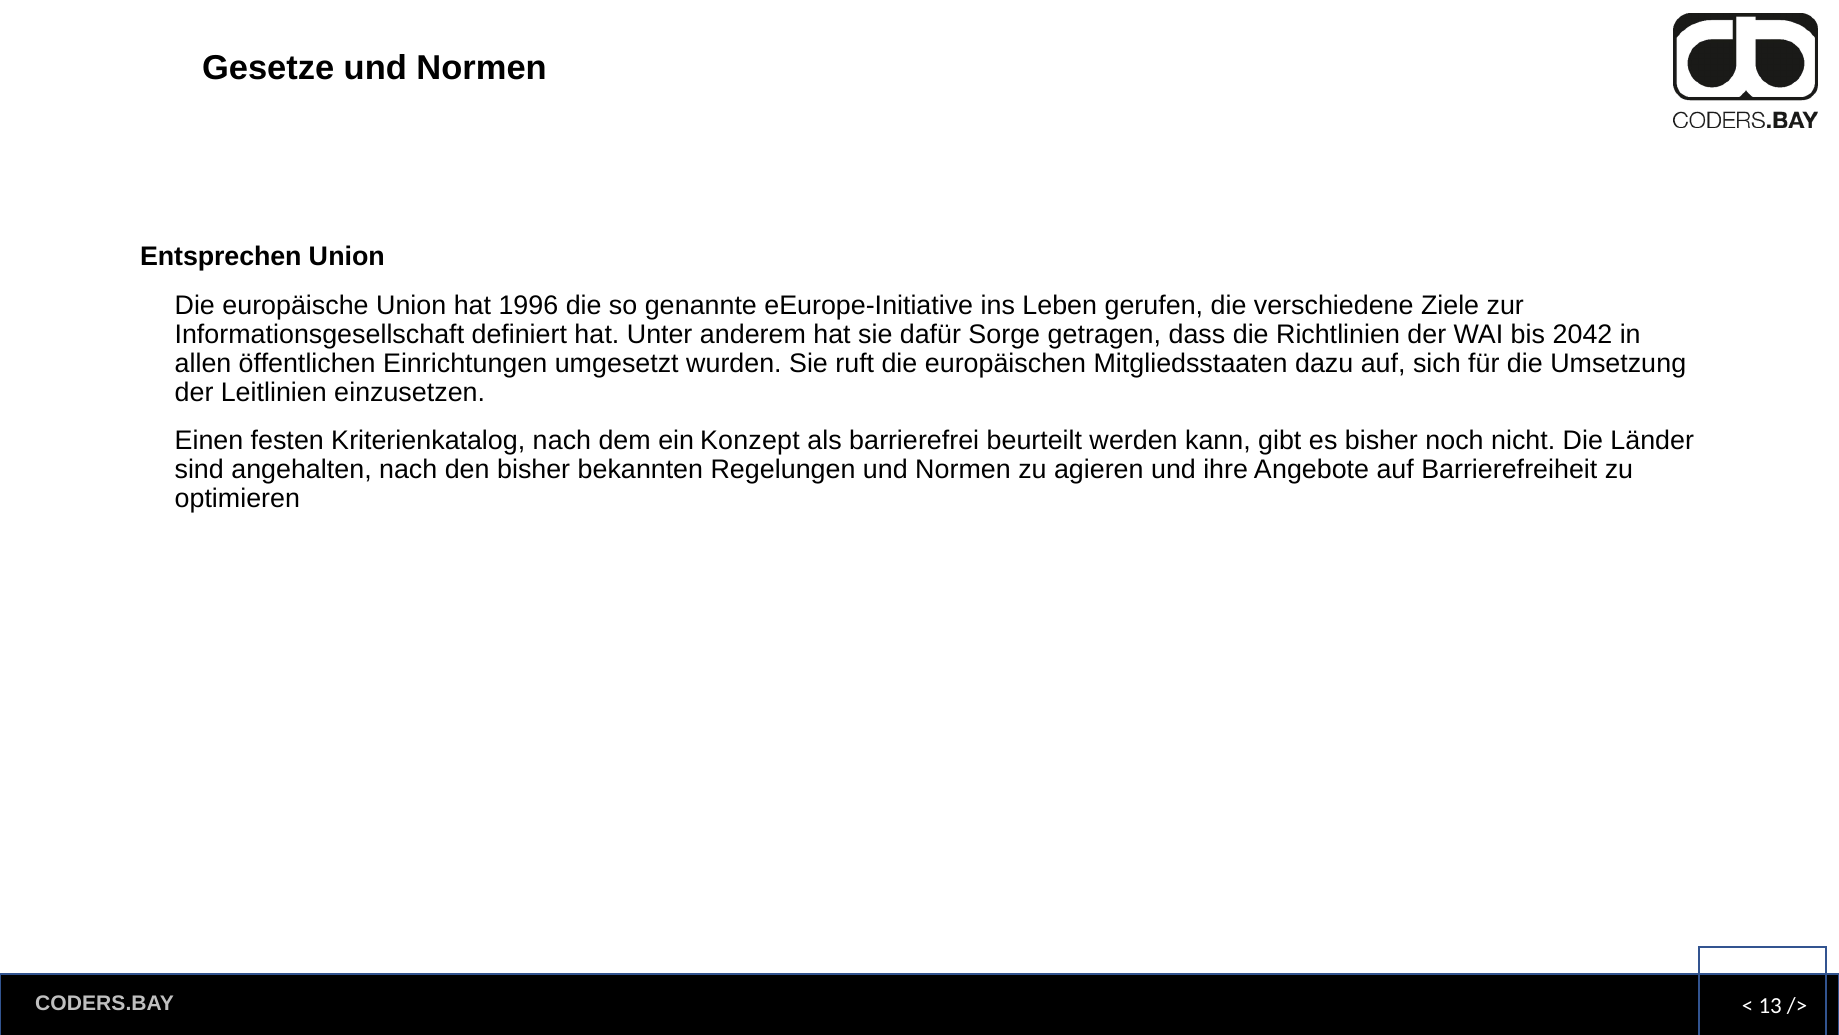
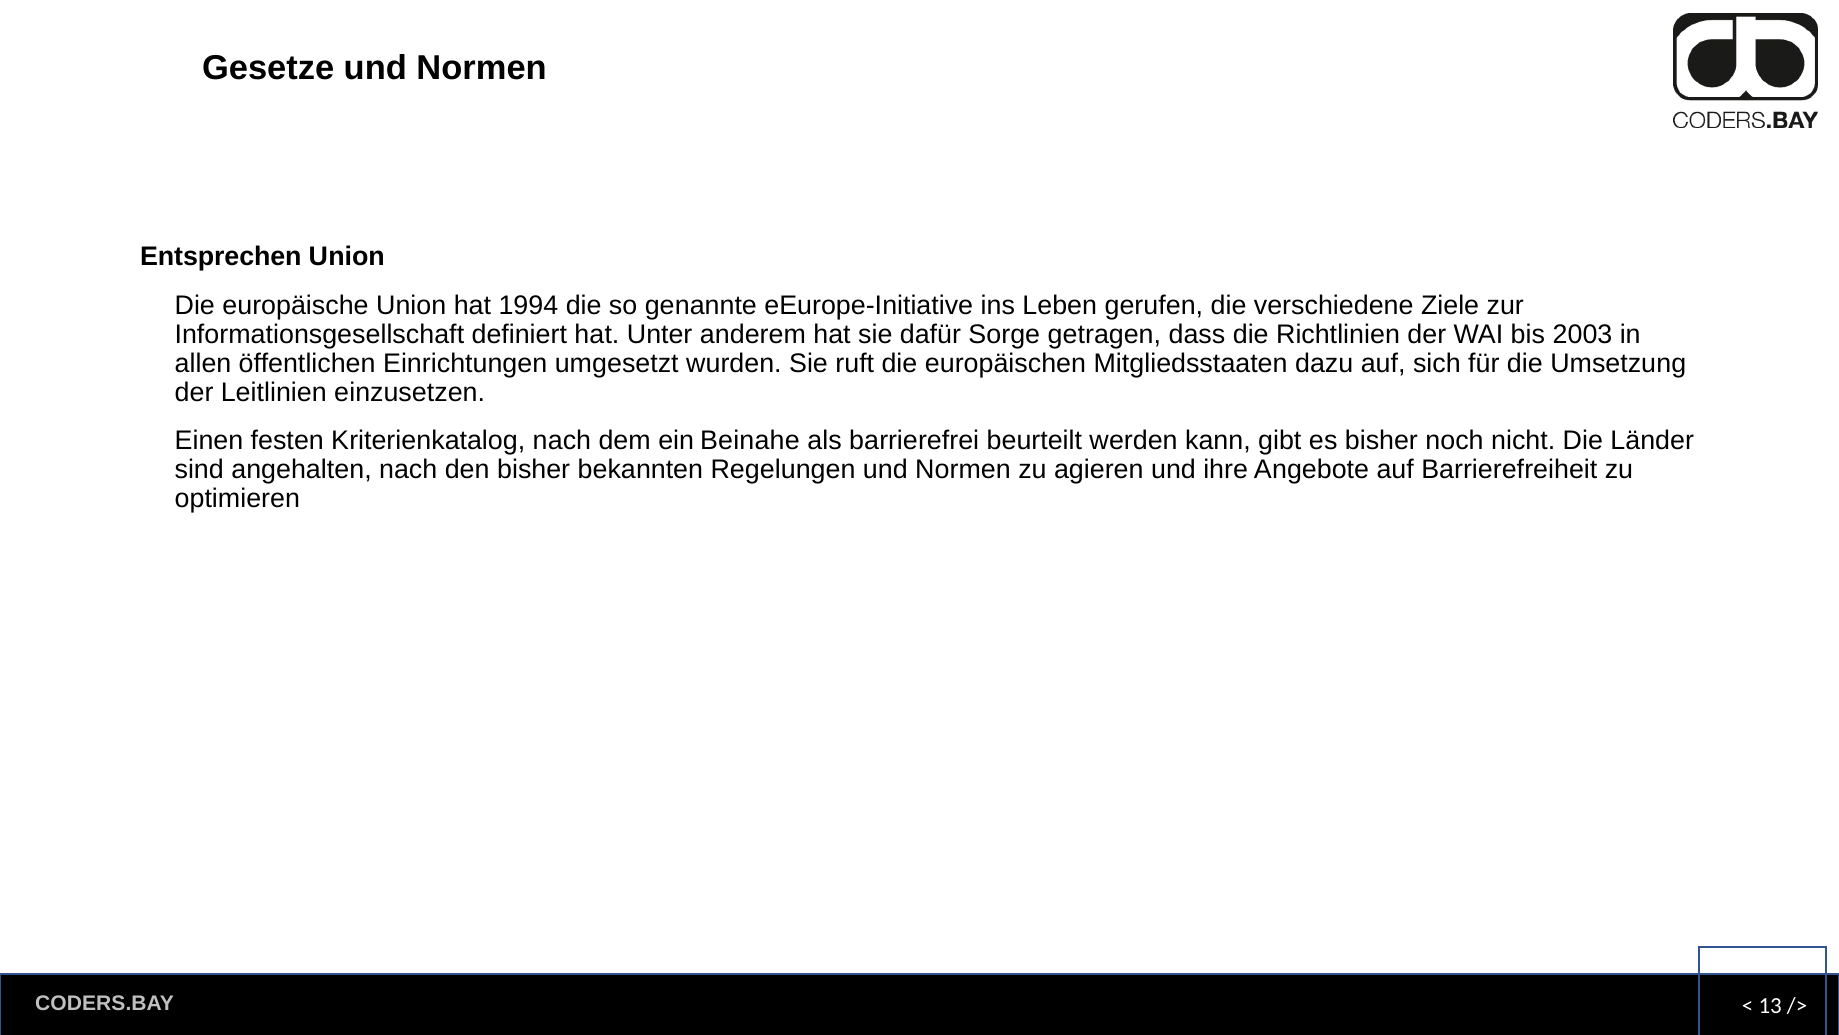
1996: 1996 -> 1994
2042: 2042 -> 2003
Konzept: Konzept -> Beinahe
